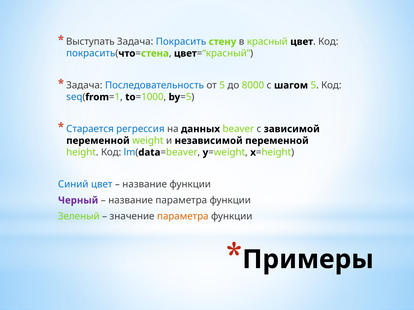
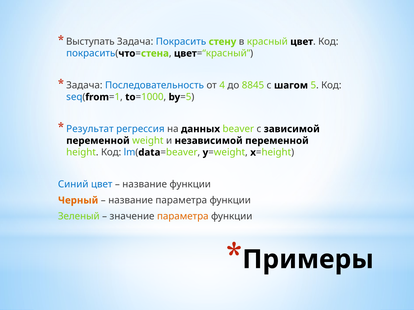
от 5: 5 -> 4
8000: 8000 -> 8845
Старается: Старается -> Результат
Черный colour: purple -> orange
